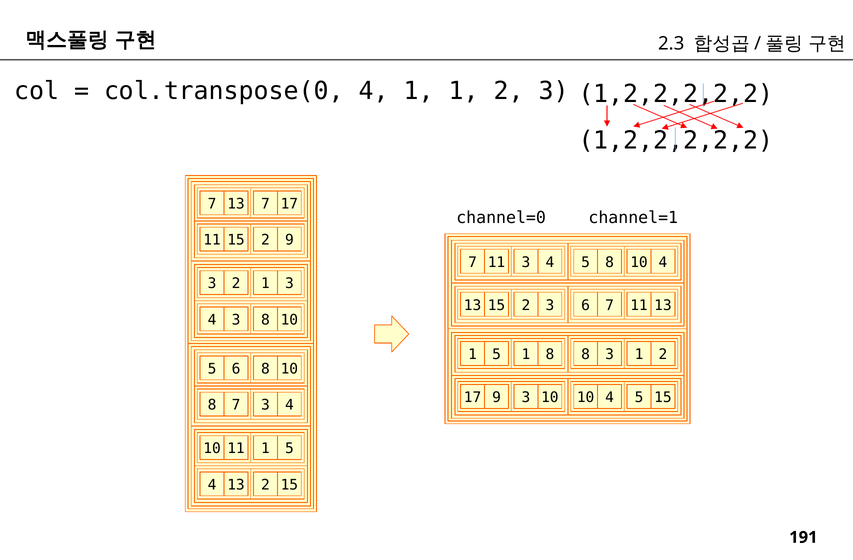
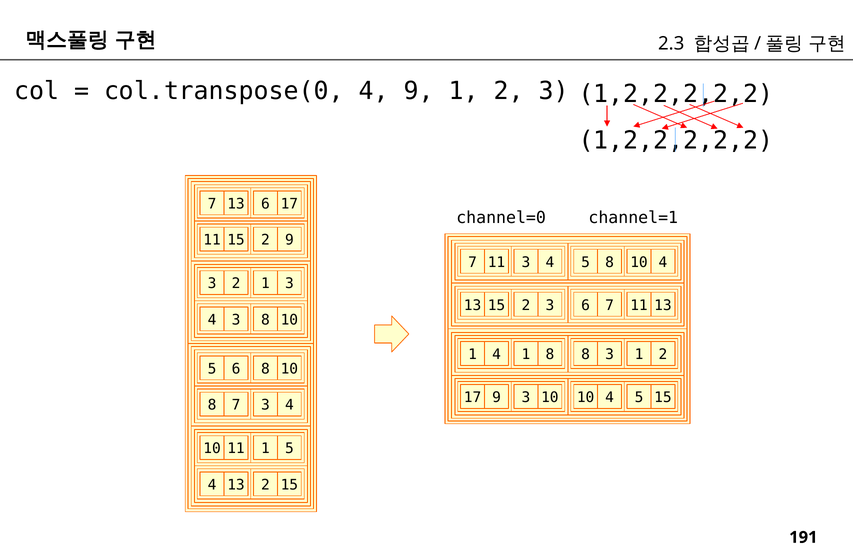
4 1: 1 -> 9
13 7: 7 -> 6
5 at (497, 355): 5 -> 4
